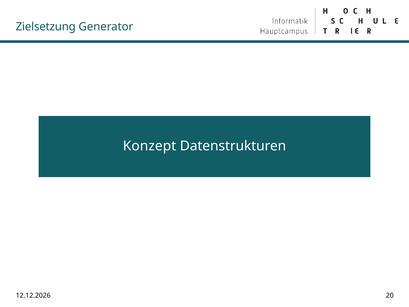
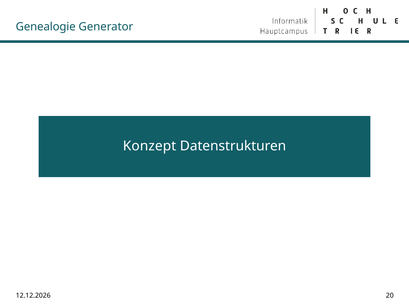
Zielsetzung: Zielsetzung -> Genealogie
